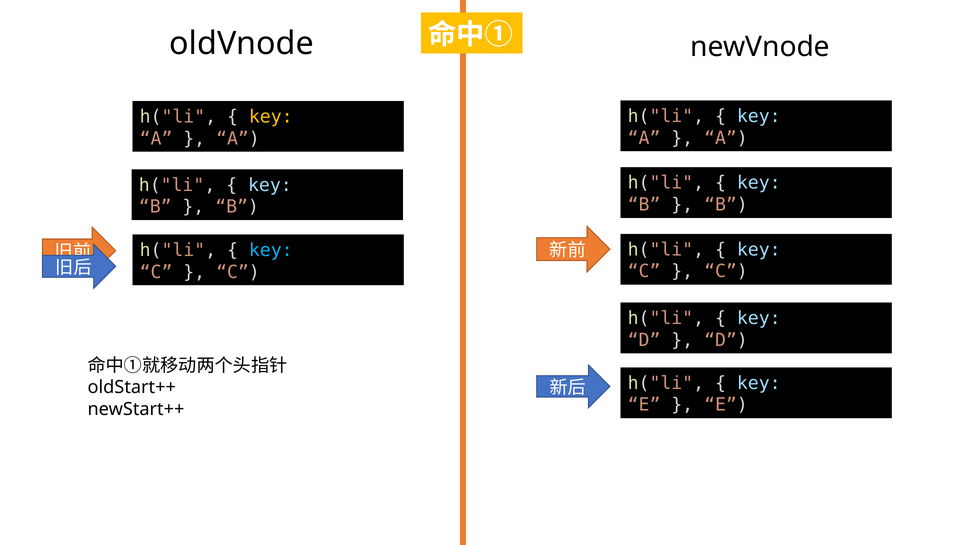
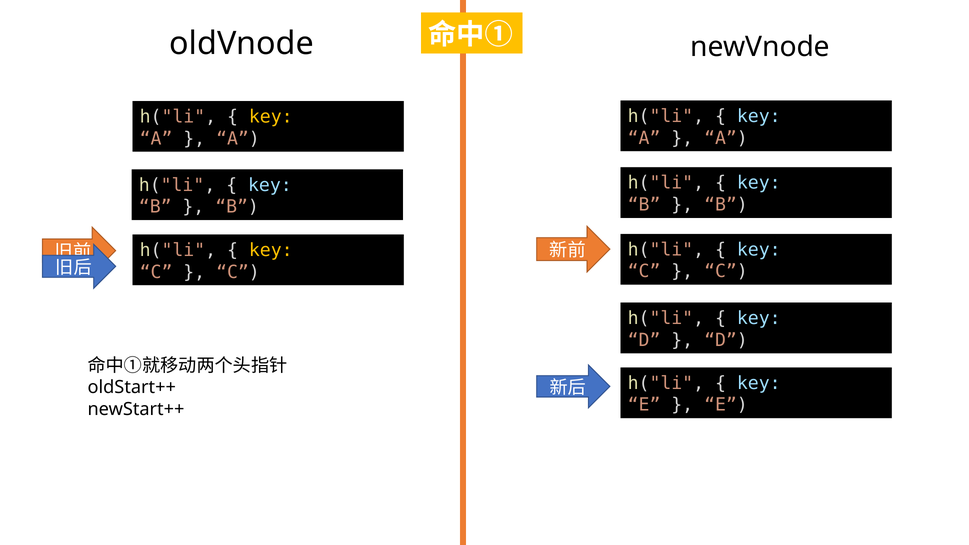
key at (271, 250) colour: light blue -> yellow
